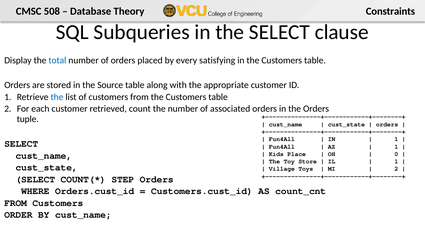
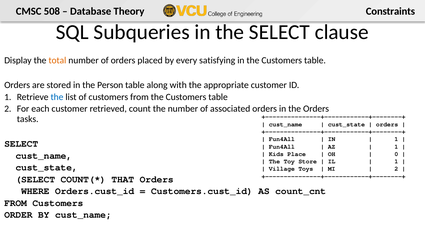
total colour: blue -> orange
Source: Source -> Person
tuple: tuple -> tasks
STEP: STEP -> THAT
